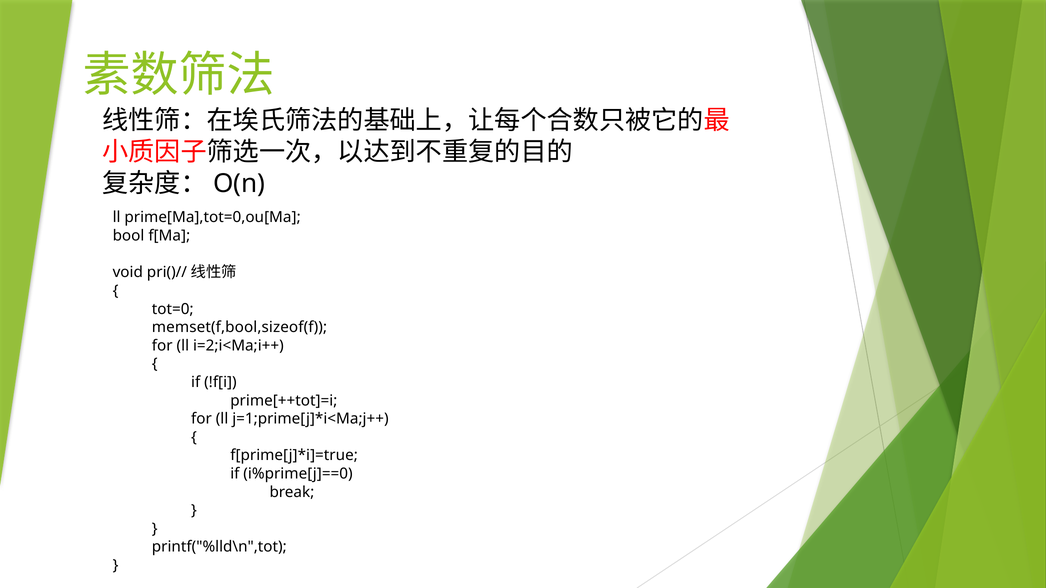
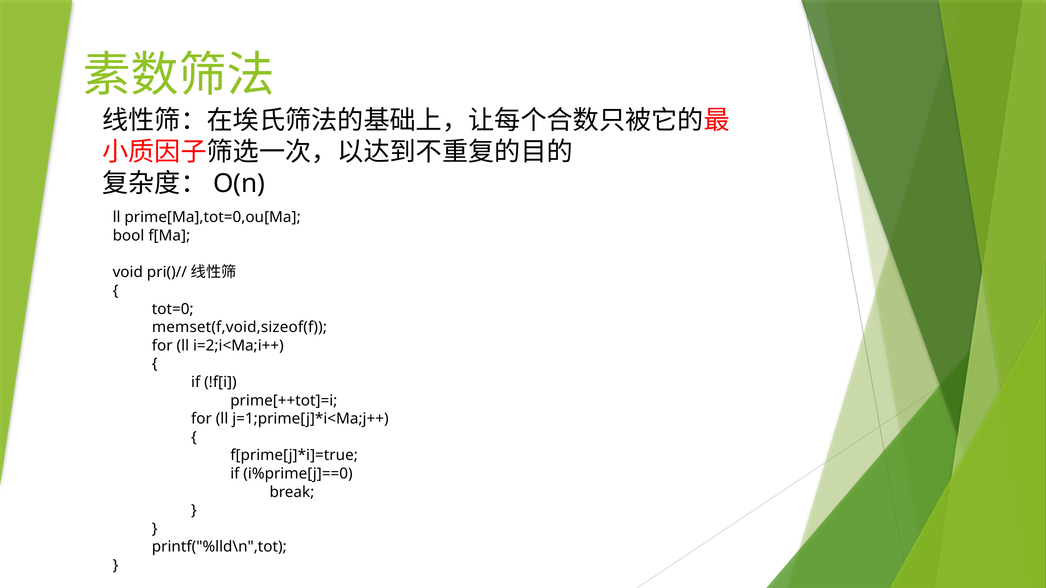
memset(f,bool,sizeof(f: memset(f,bool,sizeof(f -> memset(f,void,sizeof(f
